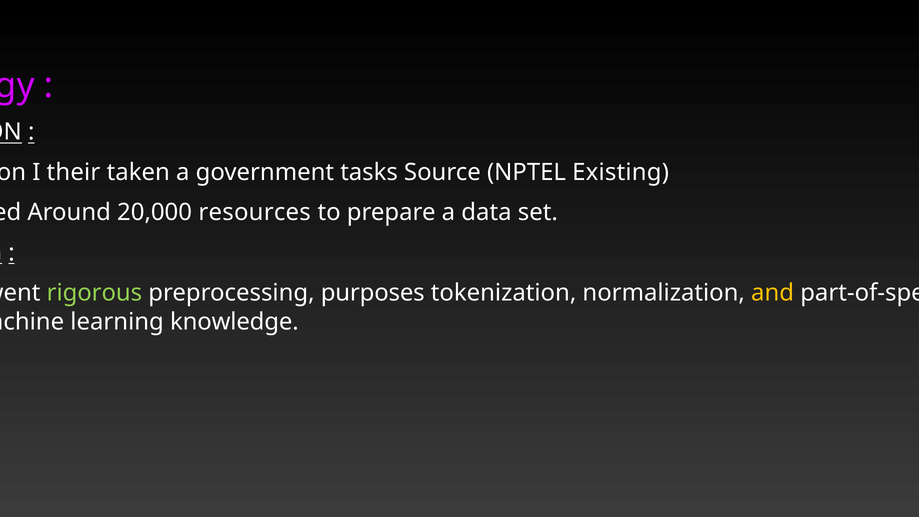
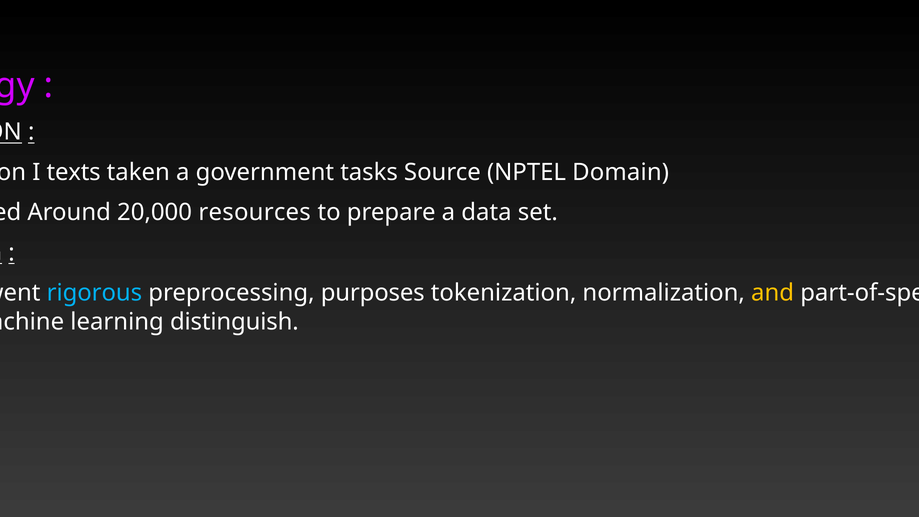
their: their -> texts
Existing: Existing -> Domain
rigorous colour: light green -> light blue
knowledge: knowledge -> distinguish
